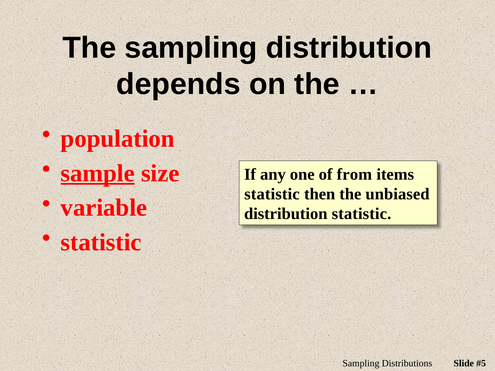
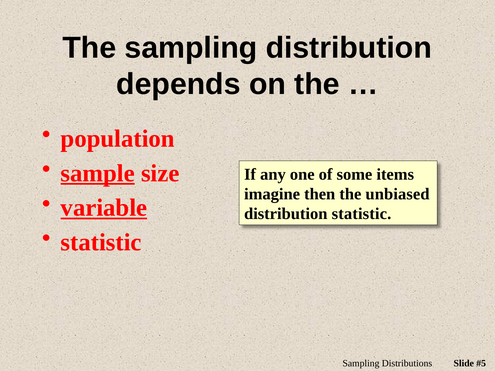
from: from -> some
statistic at (272, 194): statistic -> imagine
variable underline: none -> present
